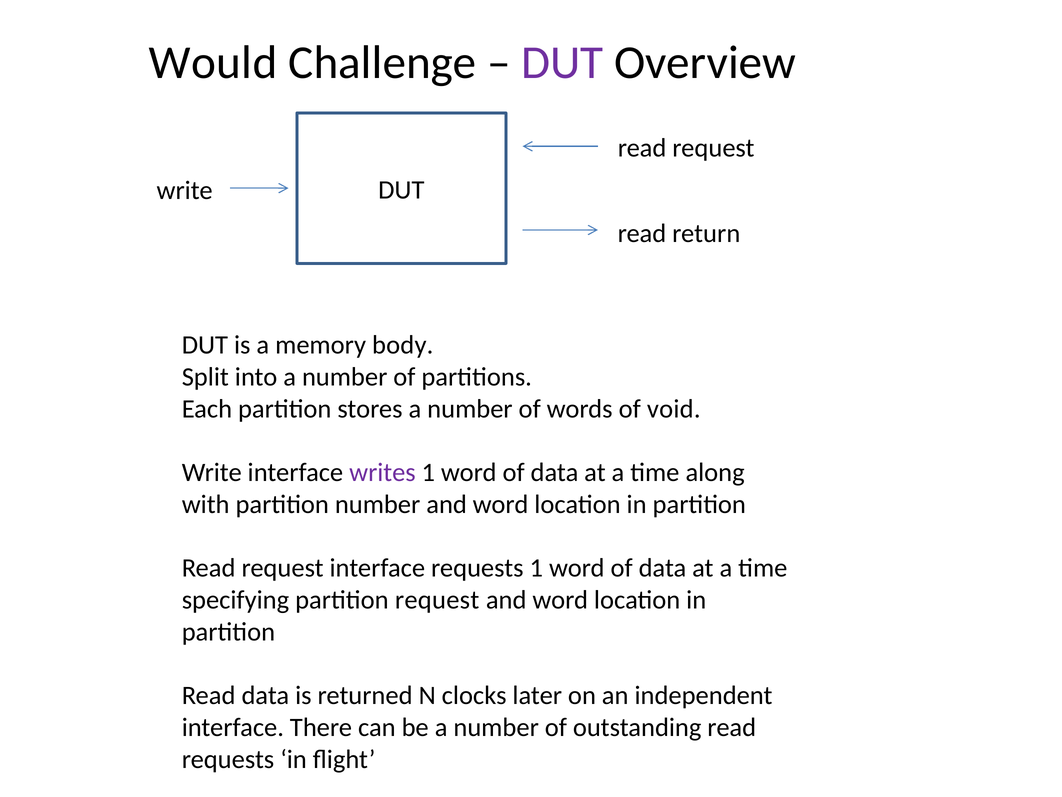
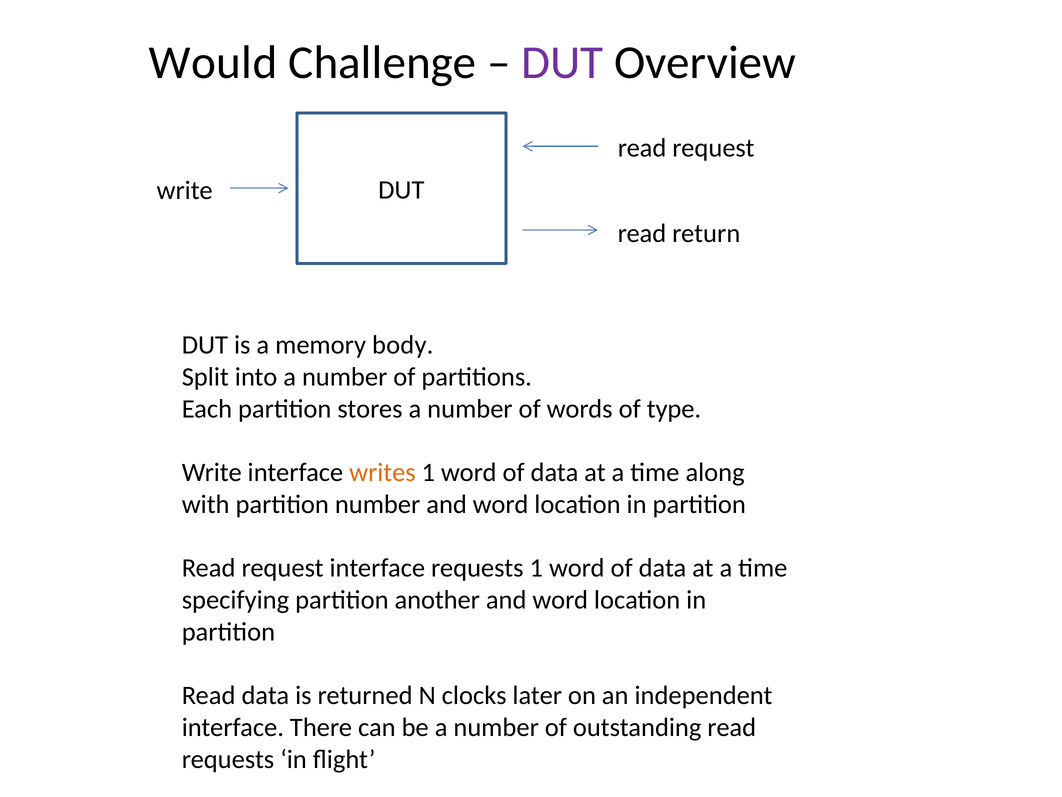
void: void -> type
writes colour: purple -> orange
partition request: request -> another
